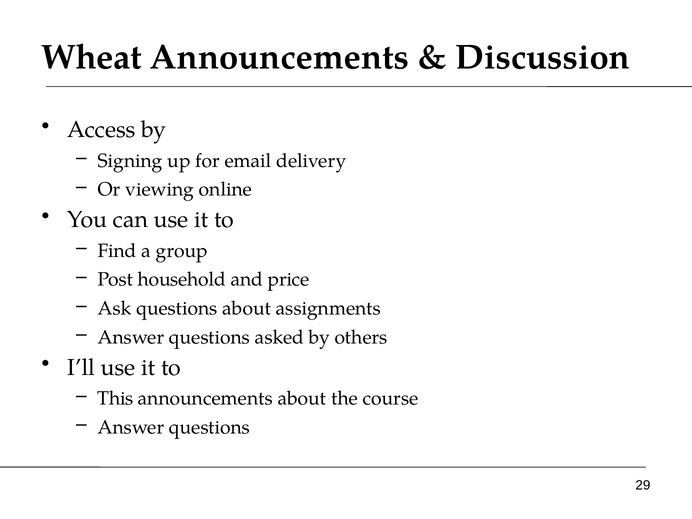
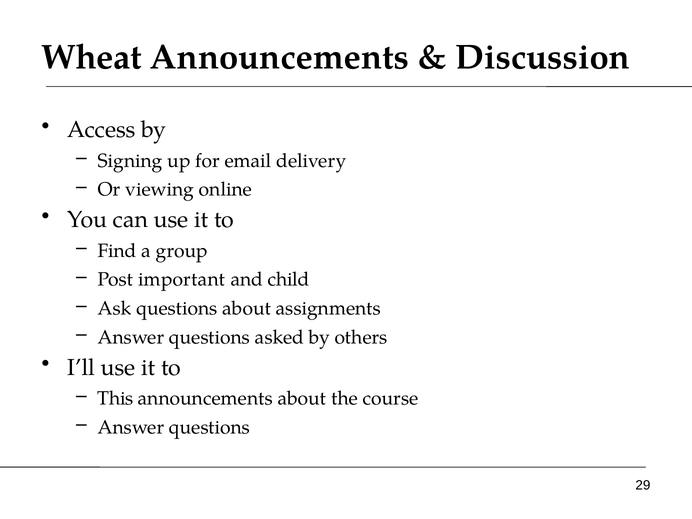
household: household -> important
price: price -> child
